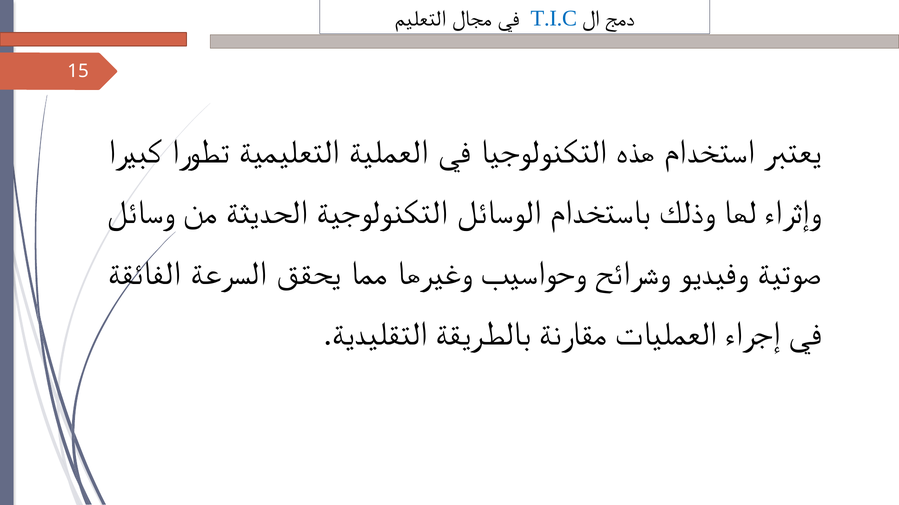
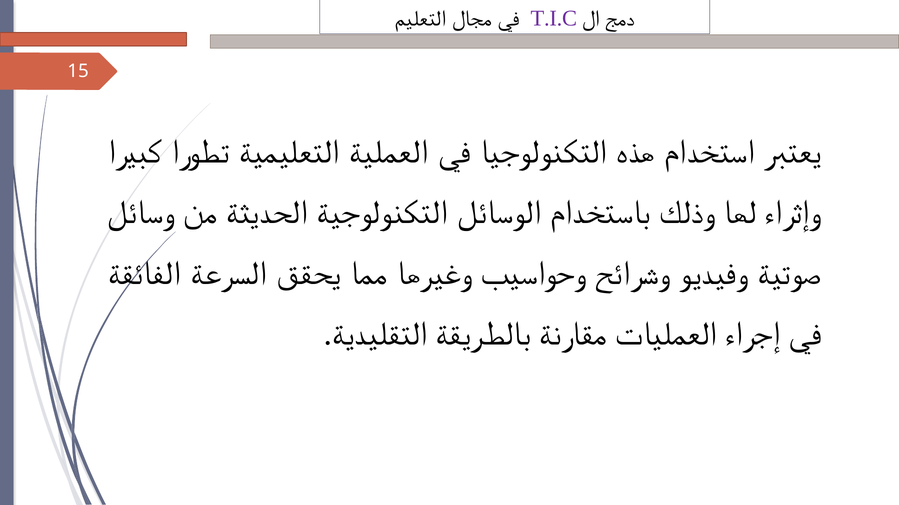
T.I.C colour: blue -> purple
